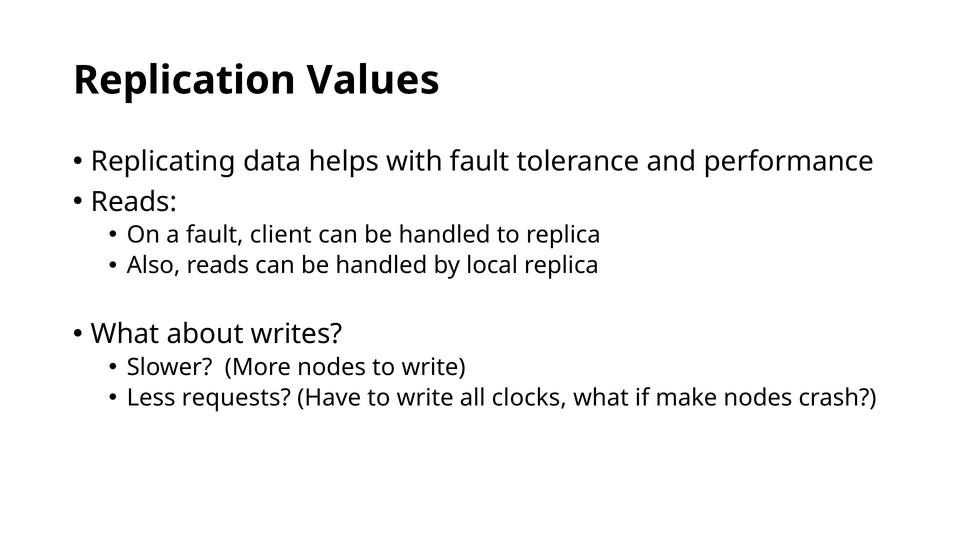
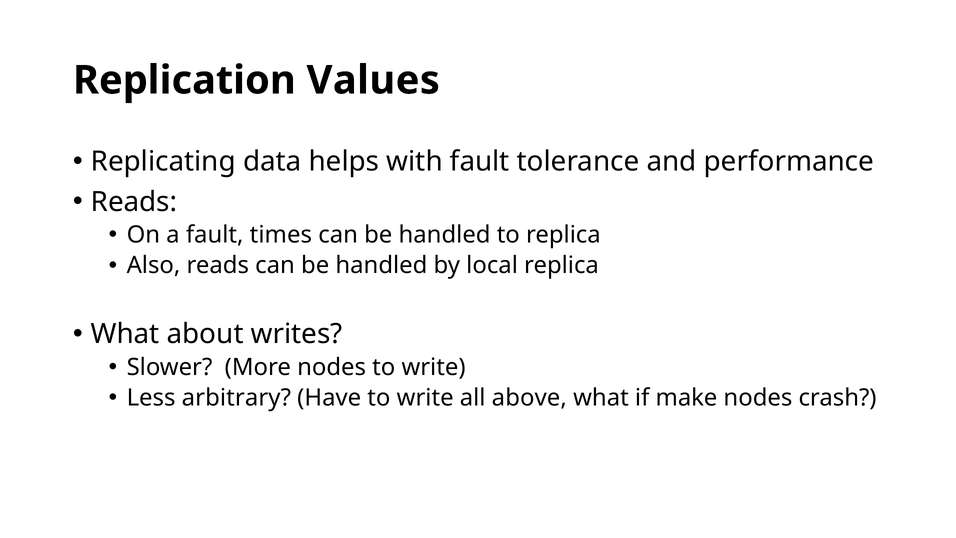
client: client -> times
requests: requests -> arbitrary
clocks: clocks -> above
